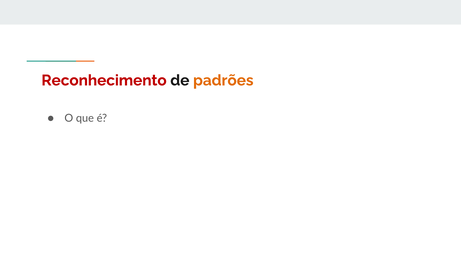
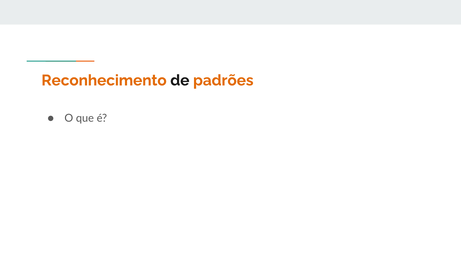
Reconhecimento colour: red -> orange
